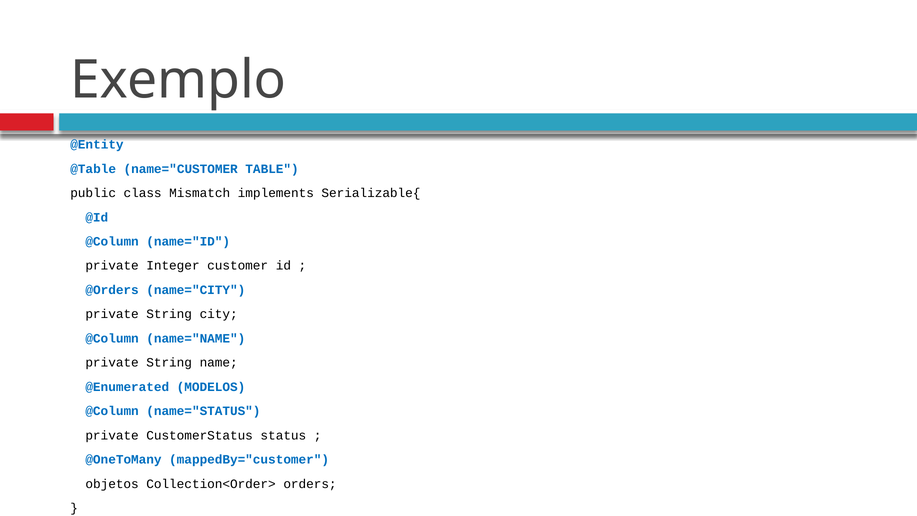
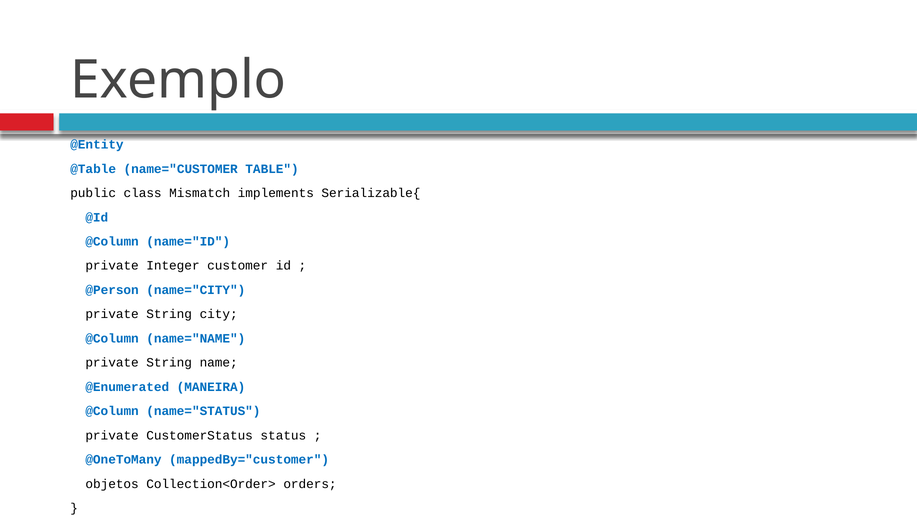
@Orders: @Orders -> @Person
MODELOS: MODELOS -> MANEIRA
